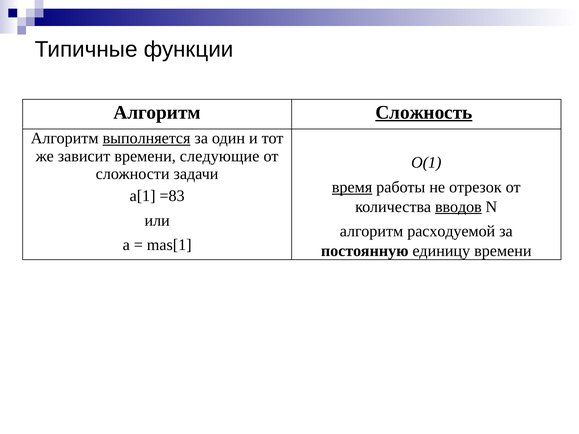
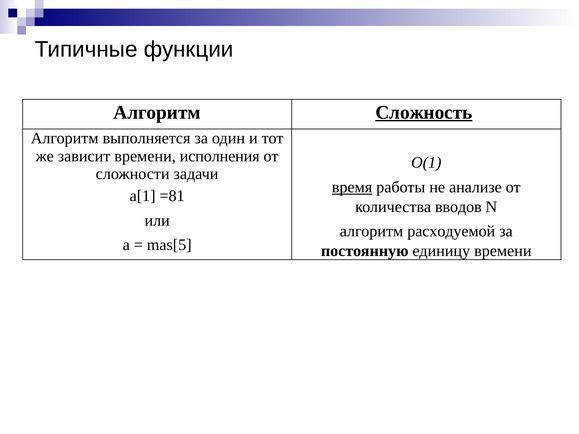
выполняется underline: present -> none
следующие: следующие -> исполнения
отрезок: отрезок -> анализе
=83: =83 -> =81
вводов underline: present -> none
mas[1: mas[1 -> mas[5
